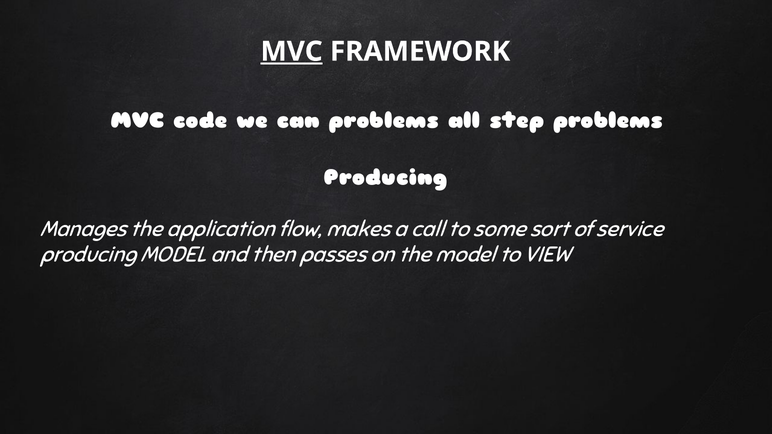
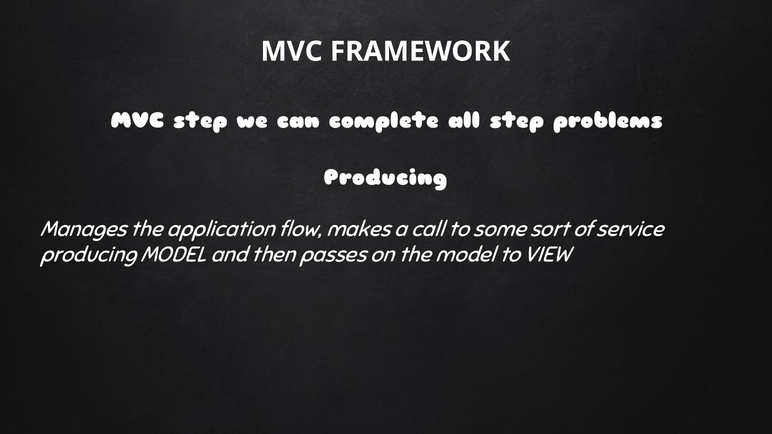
MVC at (292, 52) underline: present -> none
MVC code: code -> step
can problems: problems -> complete
